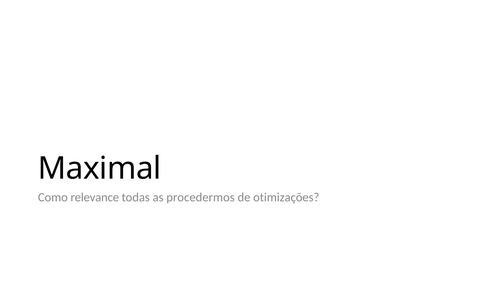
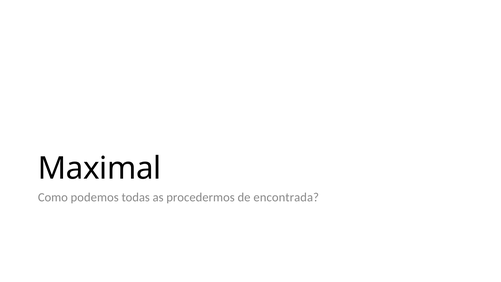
relevance: relevance -> podemos
otimizações: otimizações -> encontrada
